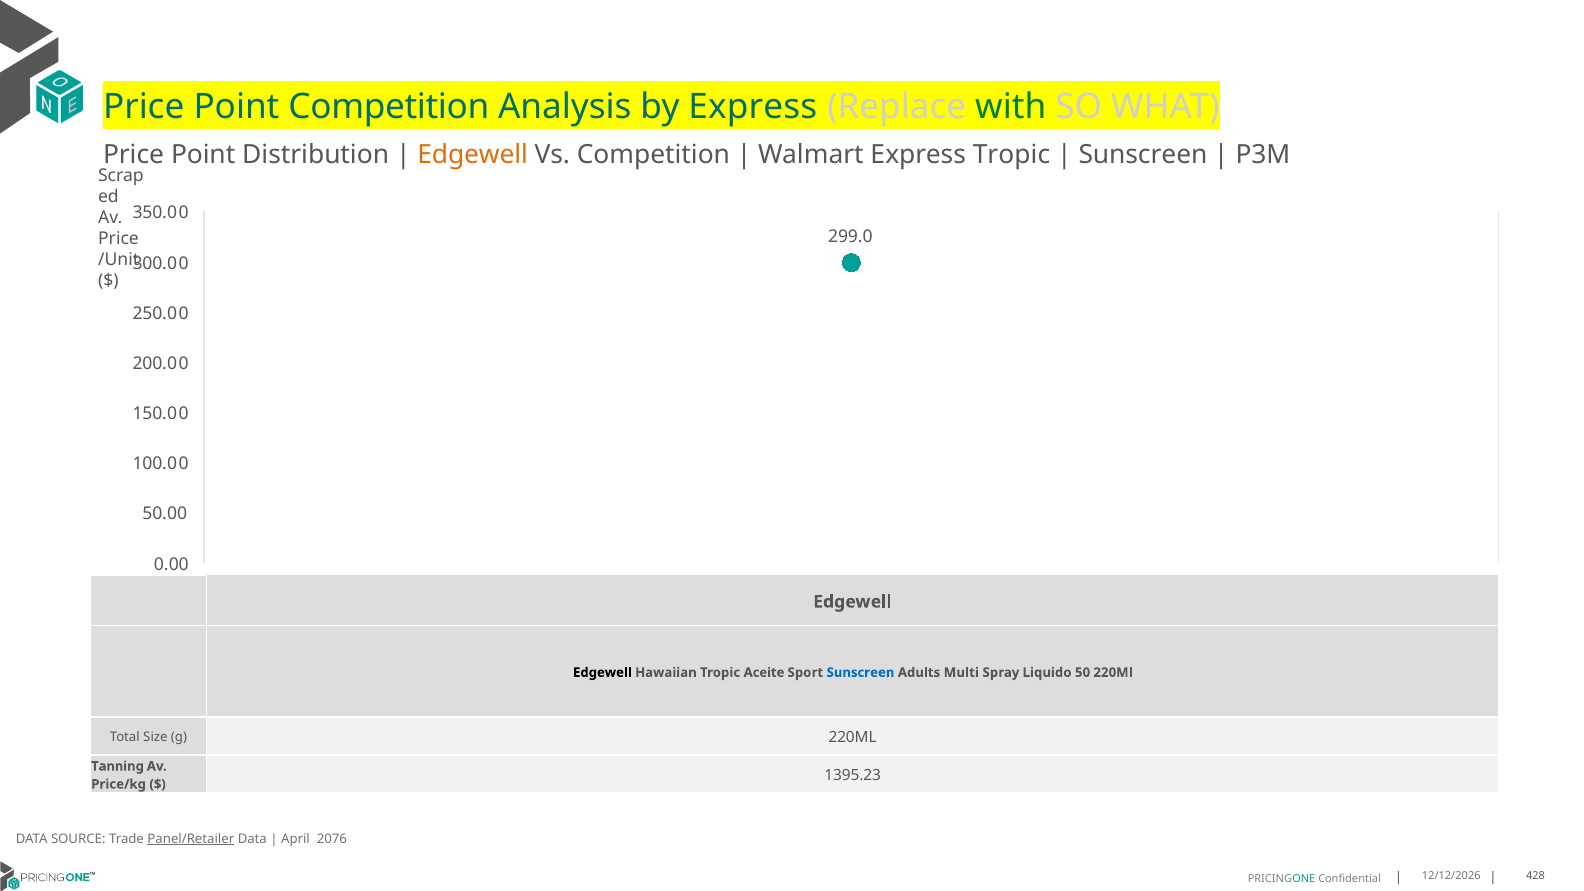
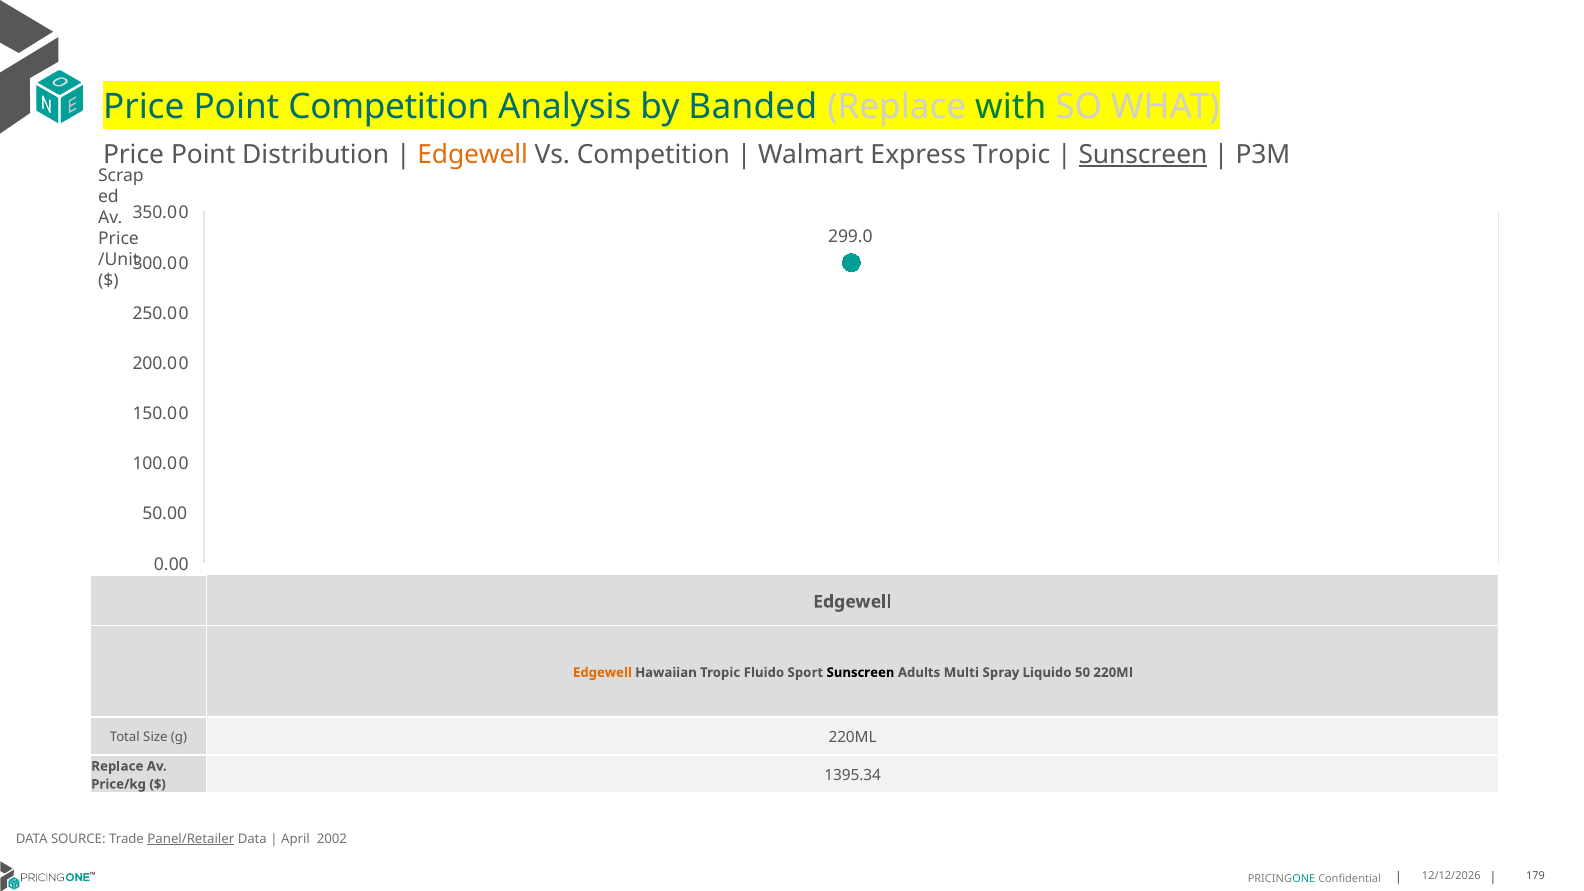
by Express: Express -> Banded
Sunscreen at (1143, 154) underline: none -> present
Edgewell at (602, 673) colour: black -> orange
Aceite: Aceite -> Fluido
Sunscreen at (860, 673) colour: blue -> black
Tanning at (117, 766): Tanning -> Replace
1395.23: 1395.23 -> 1395.34
2076: 2076 -> 2002
428: 428 -> 179
